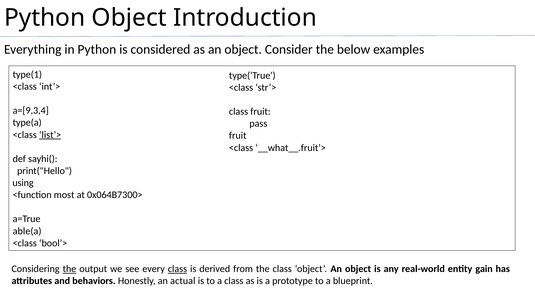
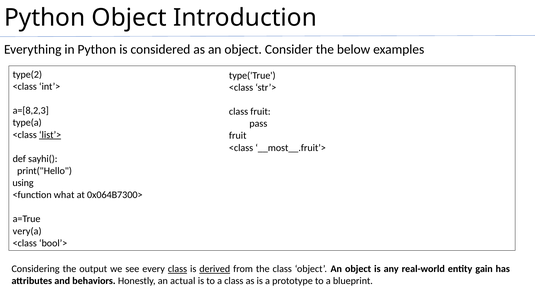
type(1: type(1 -> type(2
a=[9,3,4: a=[9,3,4 -> a=[8,2,3
__what__.fruit’>: __what__.fruit’> -> __most__.fruit’>
most: most -> what
able(a: able(a -> very(a
the at (70, 269) underline: present -> none
derived underline: none -> present
